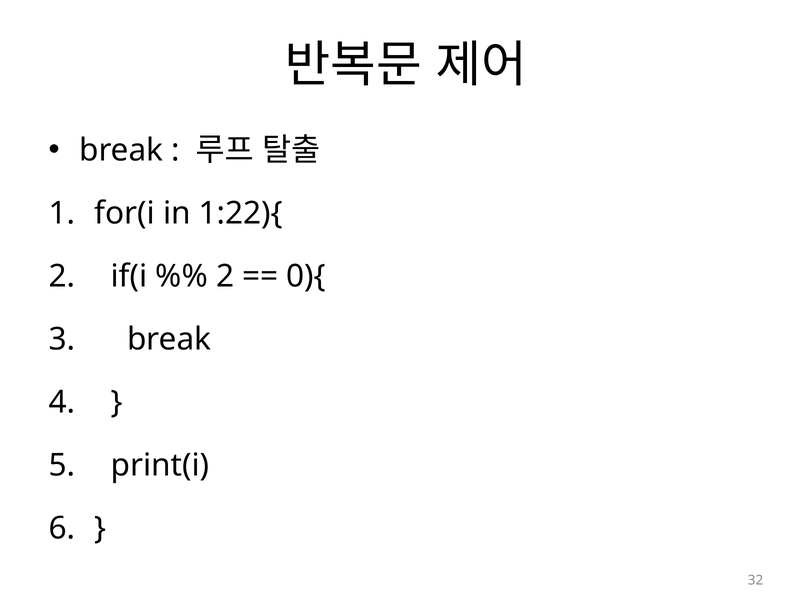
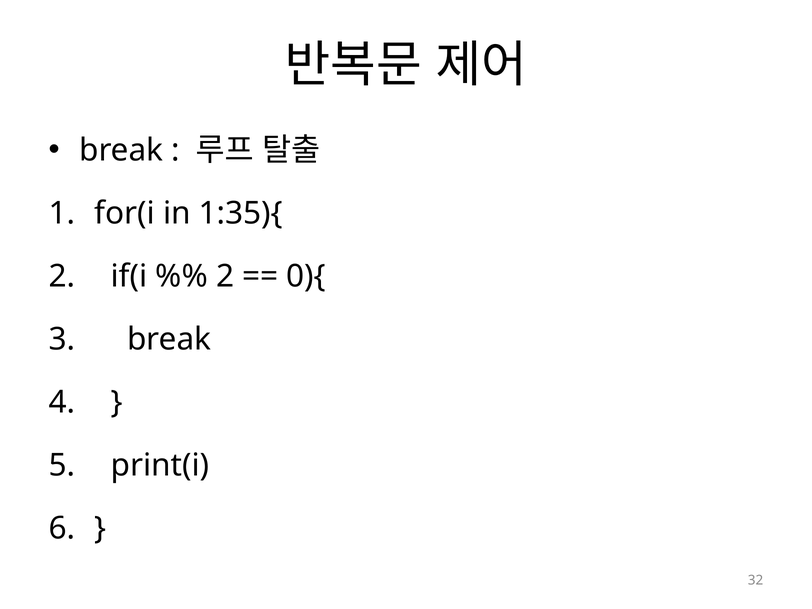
1:22){: 1:22){ -> 1:35){
